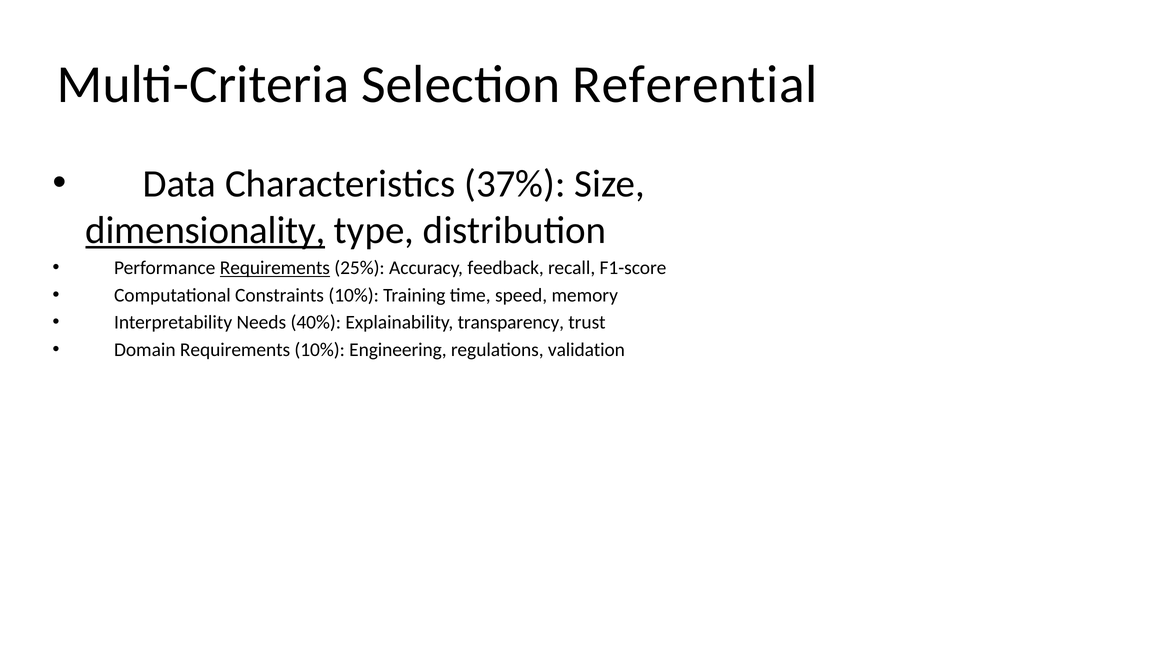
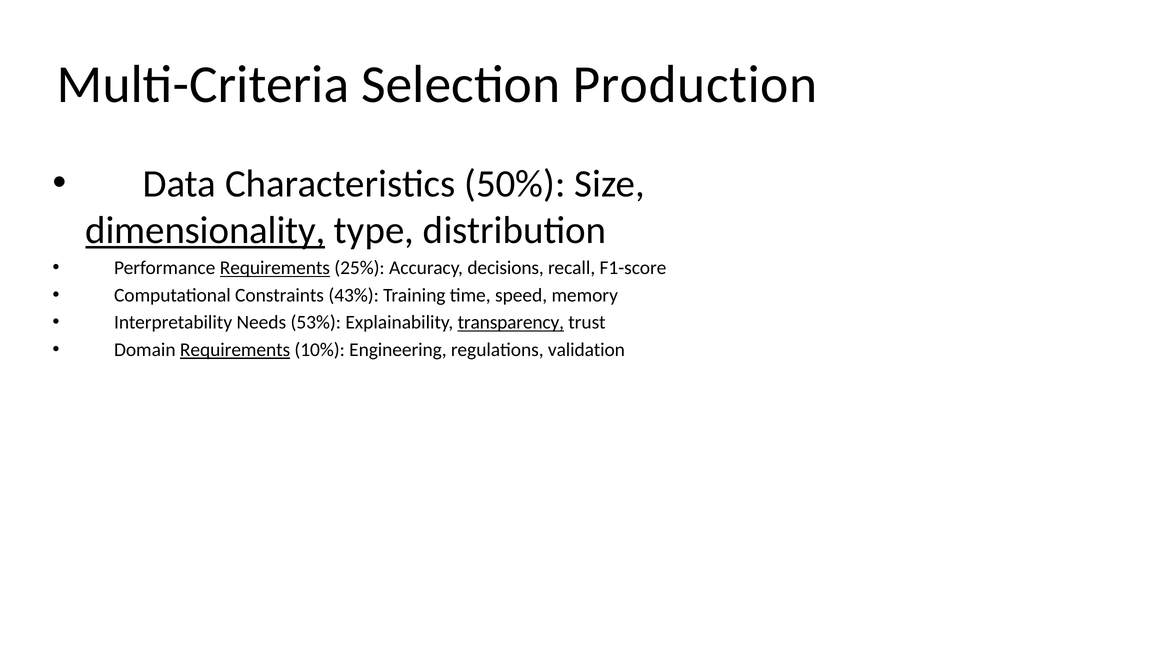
Referential: Referential -> Production
37%: 37% -> 50%
feedback: feedback -> decisions
Constraints 10%: 10% -> 43%
40%: 40% -> 53%
transparency underline: none -> present
Requirements at (235, 350) underline: none -> present
